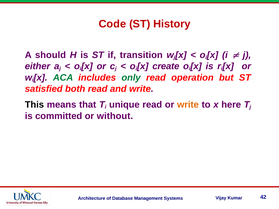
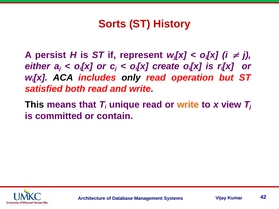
Code: Code -> Sorts
should: should -> persist
transition: transition -> represent
ACA colour: green -> black
only colour: green -> black
here: here -> view
without: without -> contain
